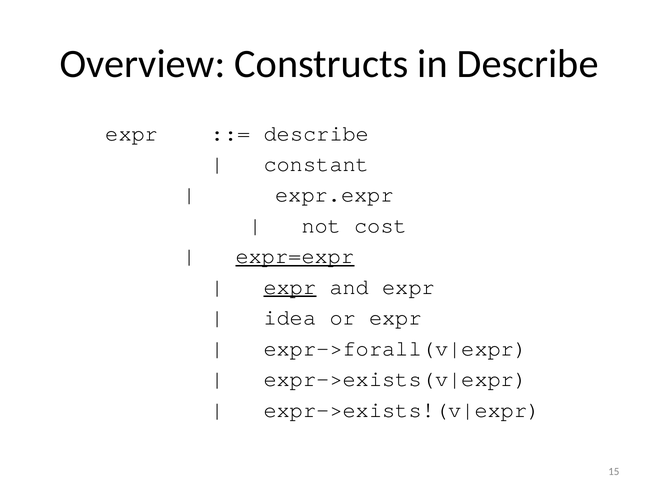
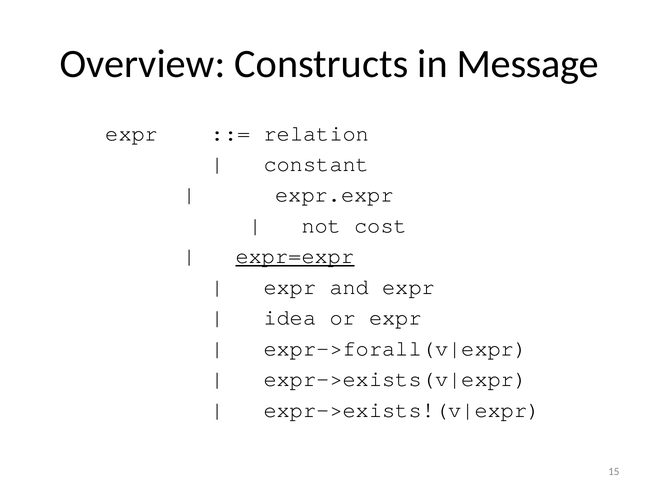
in Describe: Describe -> Message
describe at (316, 133): describe -> relation
expr at (290, 287) underline: present -> none
